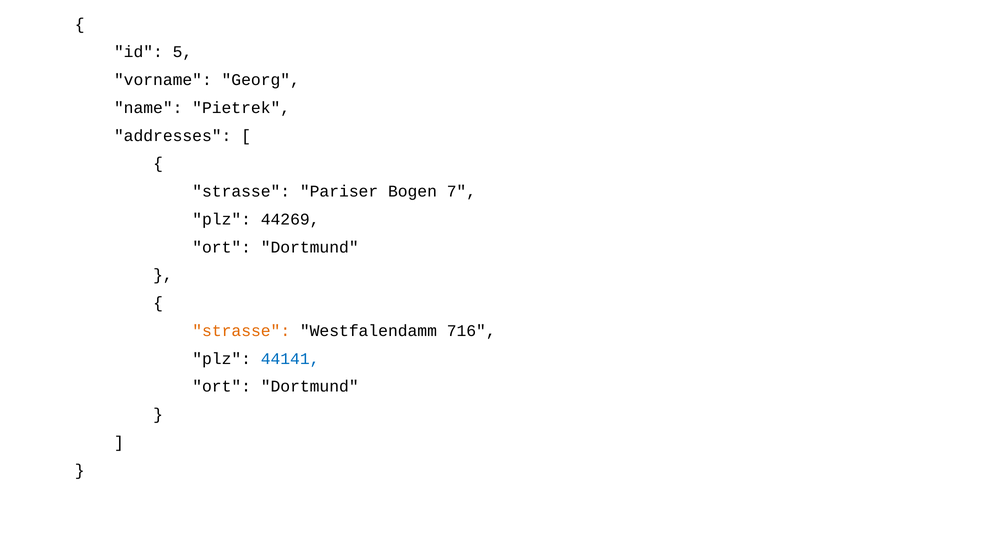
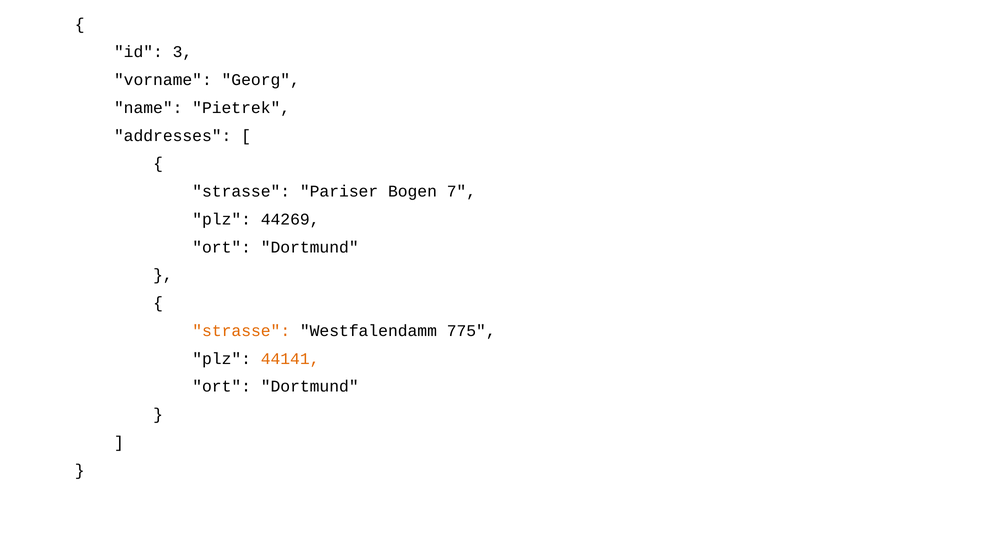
5: 5 -> 3
716: 716 -> 775
44141 colour: blue -> orange
